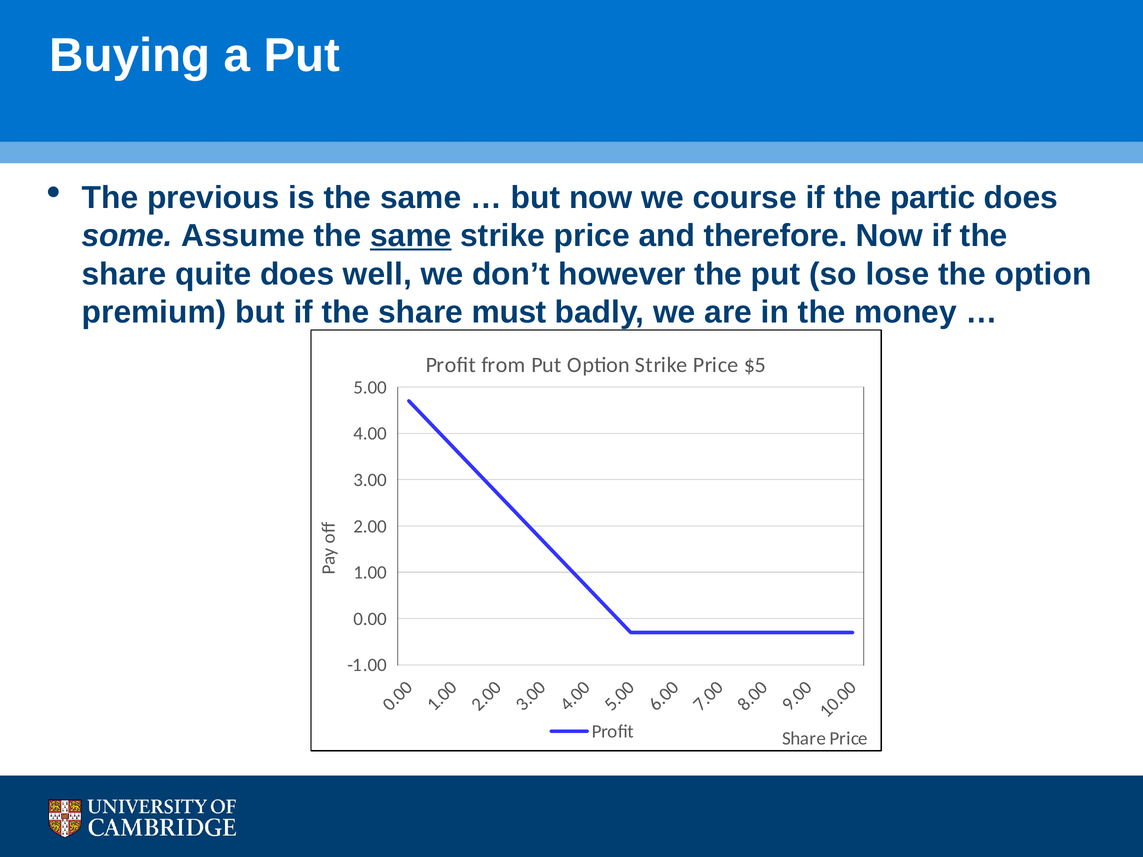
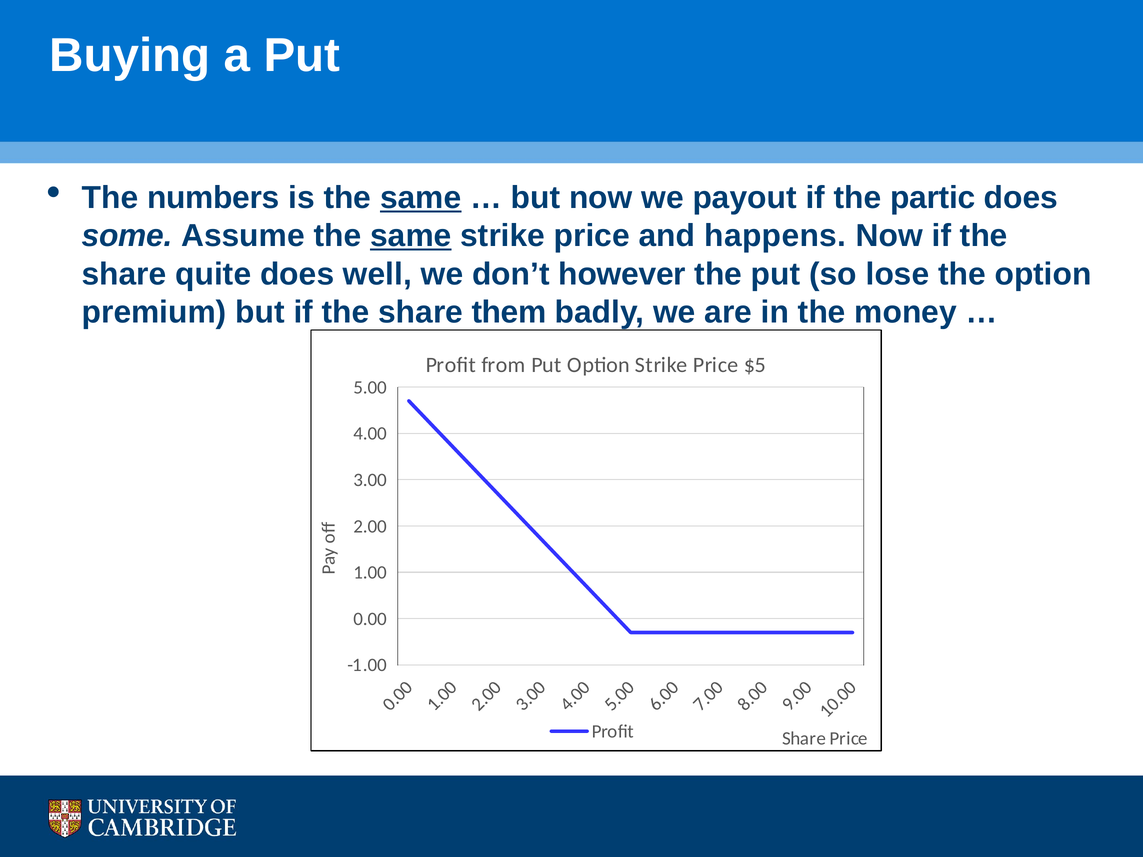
previous: previous -> numbers
same at (421, 198) underline: none -> present
course: course -> payout
therefore: therefore -> happens
must: must -> them
